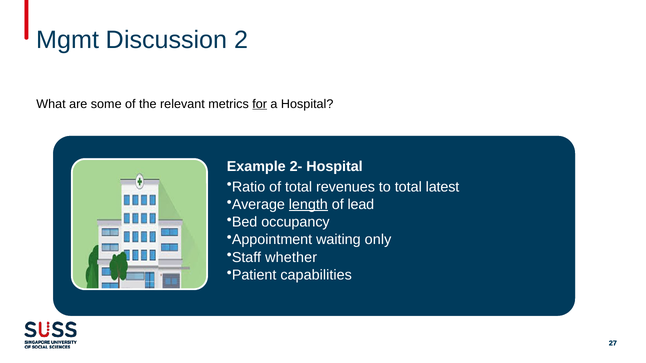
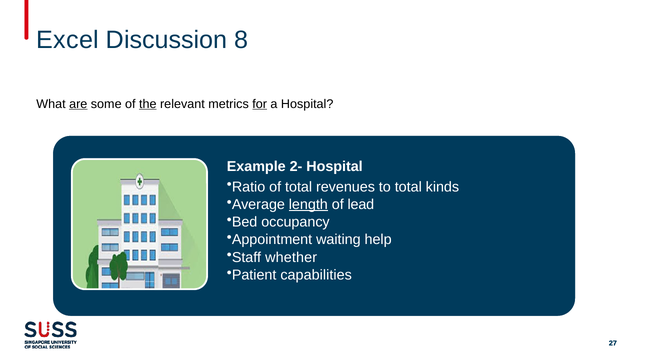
Mgmt: Mgmt -> Excel
2: 2 -> 8
are underline: none -> present
the underline: none -> present
latest: latest -> kinds
only: only -> help
